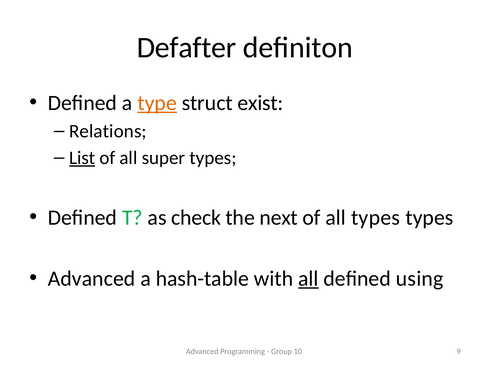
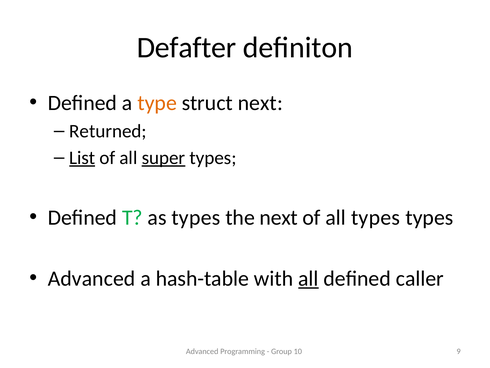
type underline: present -> none
struct exist: exist -> next
Relations: Relations -> Returned
super underline: none -> present
as check: check -> types
using: using -> caller
